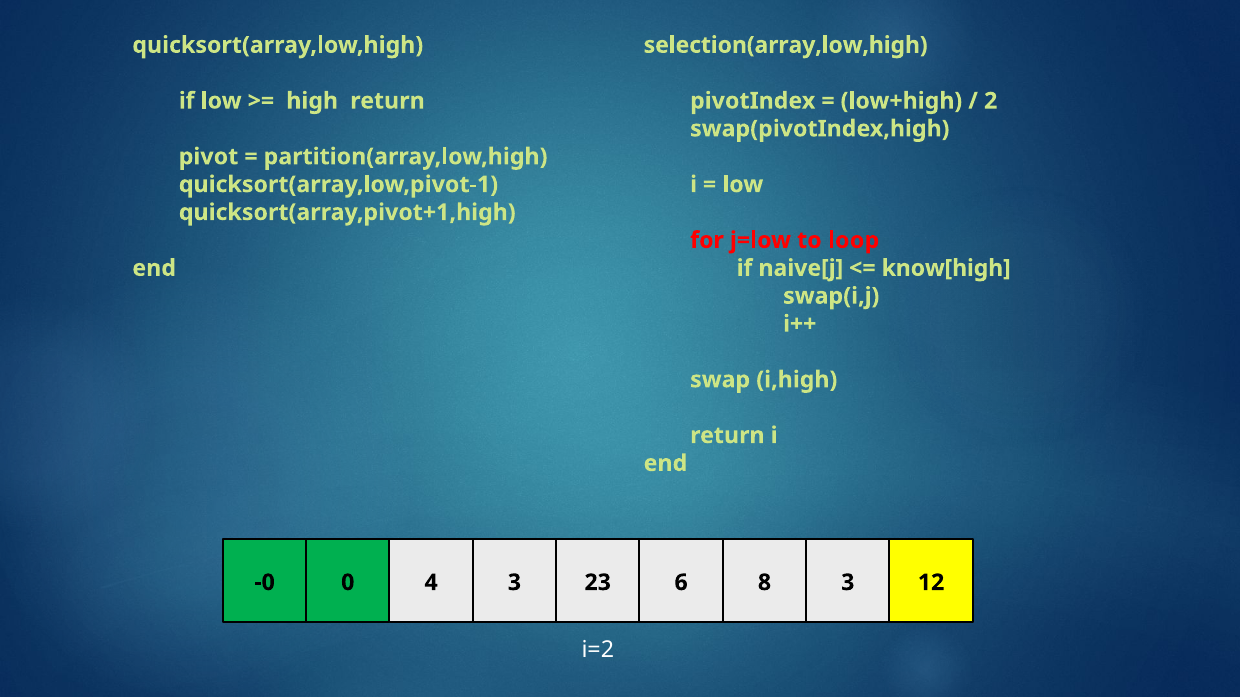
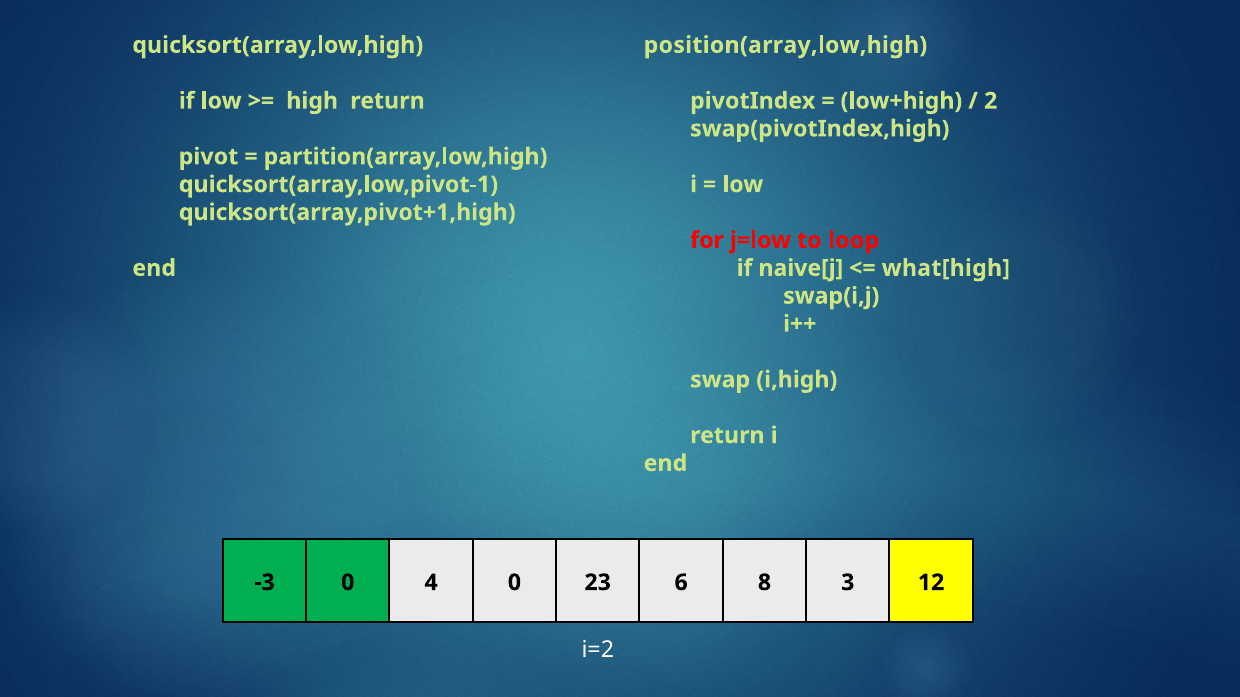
selection(array,low,high: selection(array,low,high -> position(array,low,high
know[high: know[high -> what[high
-0: -0 -> -3
4 3: 3 -> 0
